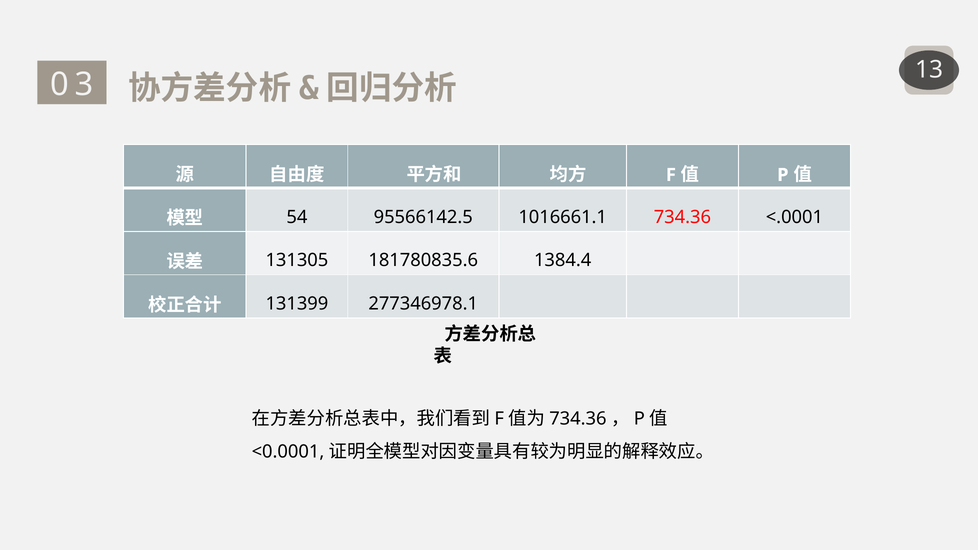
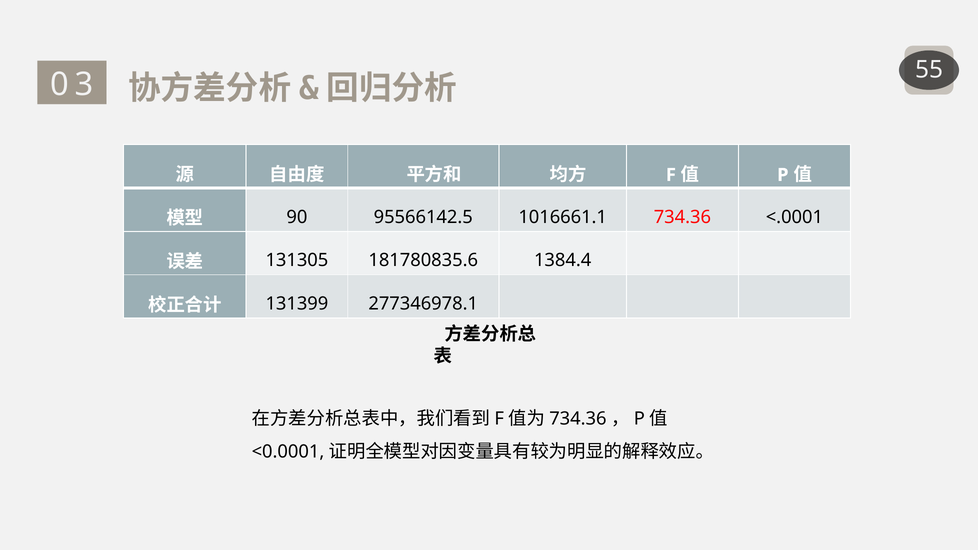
13: 13 -> 55
54: 54 -> 90
